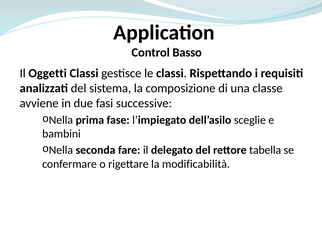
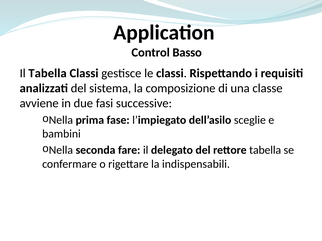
Il Oggetti: Oggetti -> Tabella
modificabilità: modificabilità -> indispensabili
